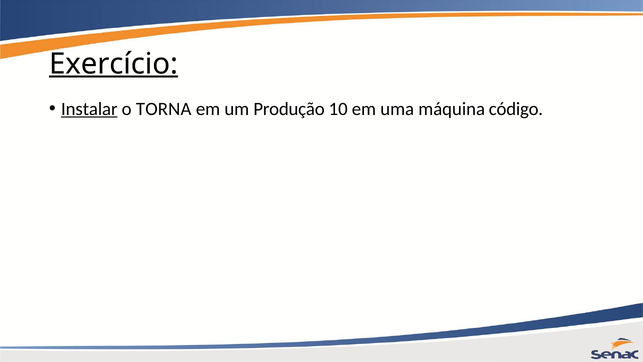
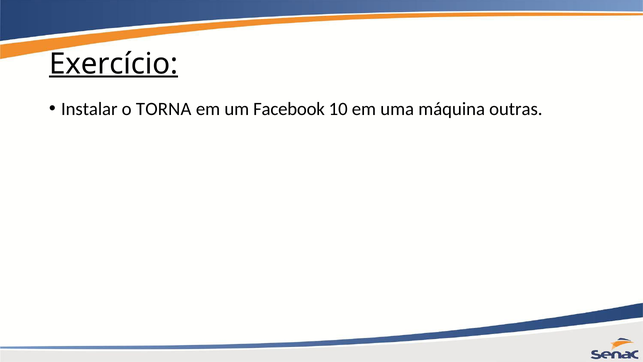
Instalar underline: present -> none
Produção: Produção -> Facebook
código: código -> outras
